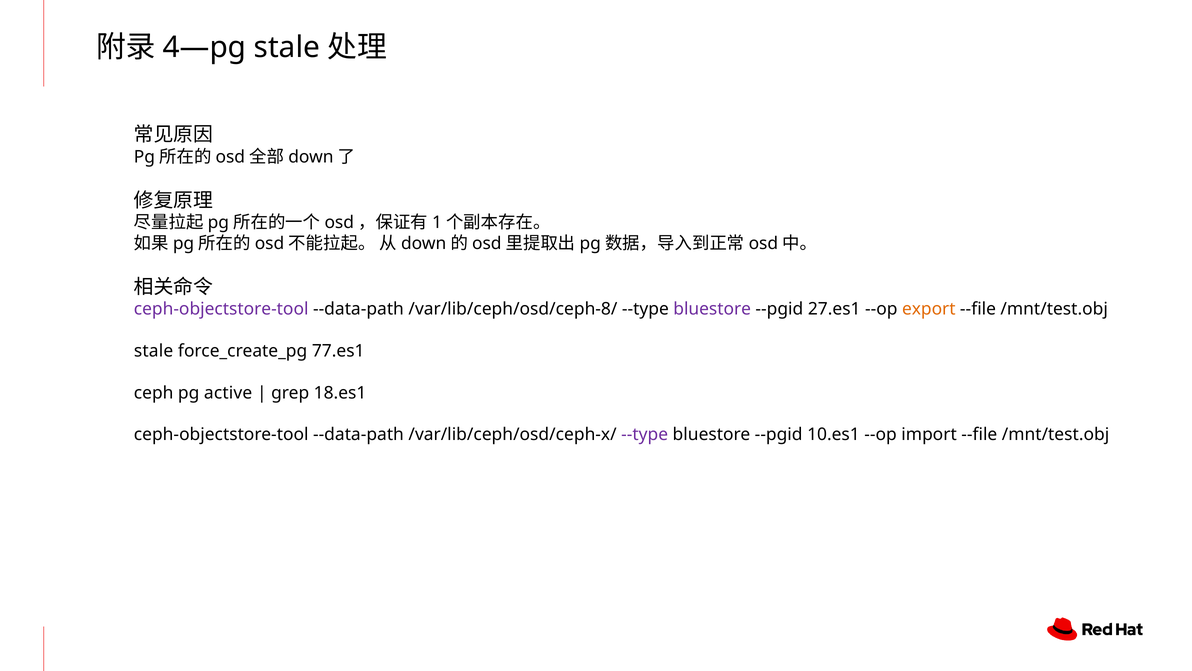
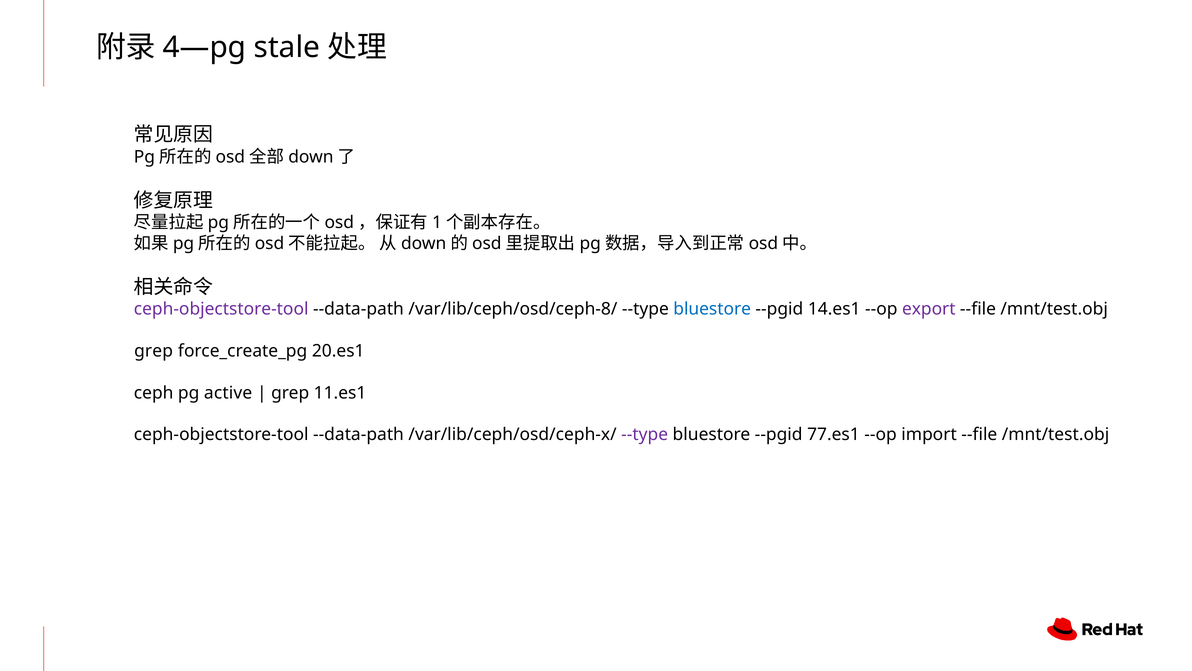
bluestore at (712, 309) colour: purple -> blue
27.es1: 27.es1 -> 14.es1
export colour: orange -> purple
stale at (154, 351): stale -> grep
77.es1: 77.es1 -> 20.es1
18.es1: 18.es1 -> 11.es1
10.es1: 10.es1 -> 77.es1
